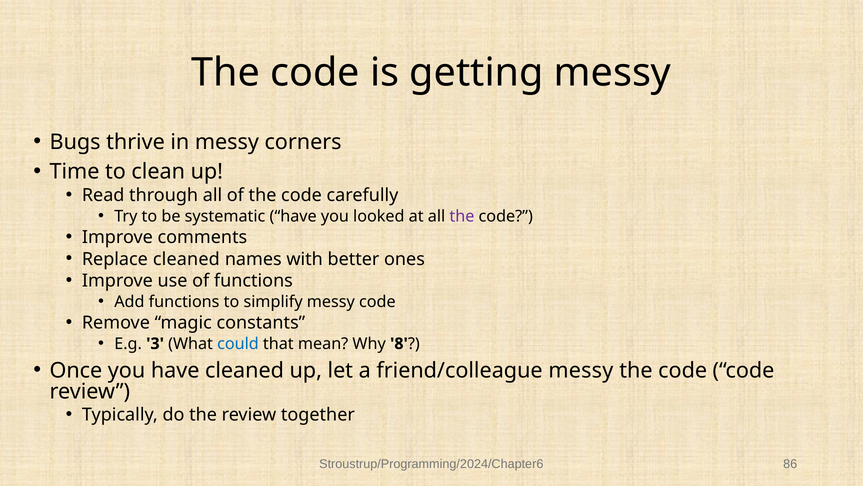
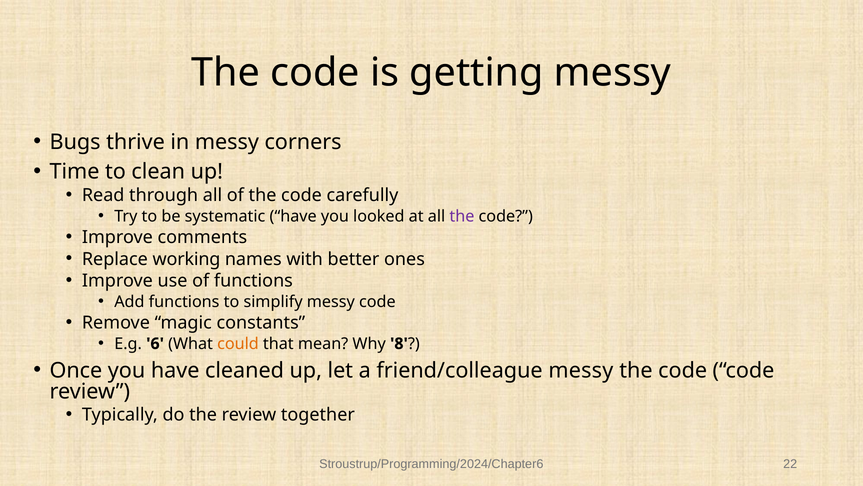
Replace cleaned: cleaned -> working
3: 3 -> 6
could colour: blue -> orange
86: 86 -> 22
